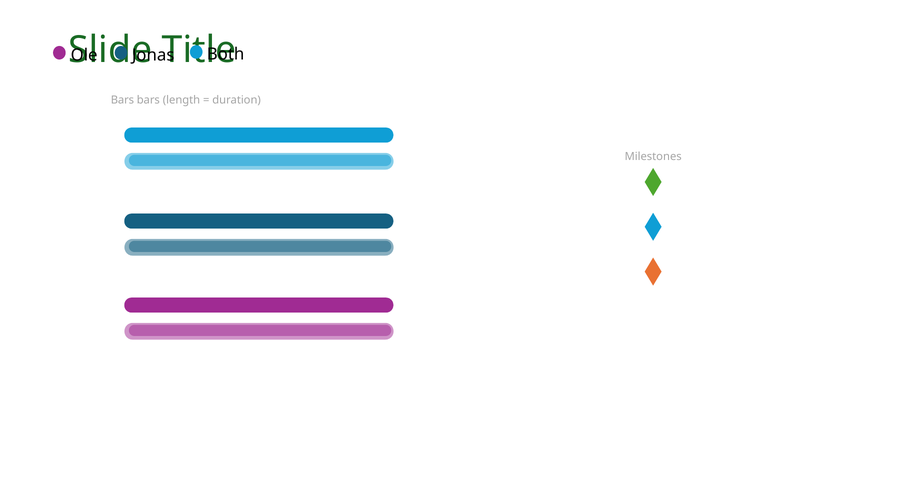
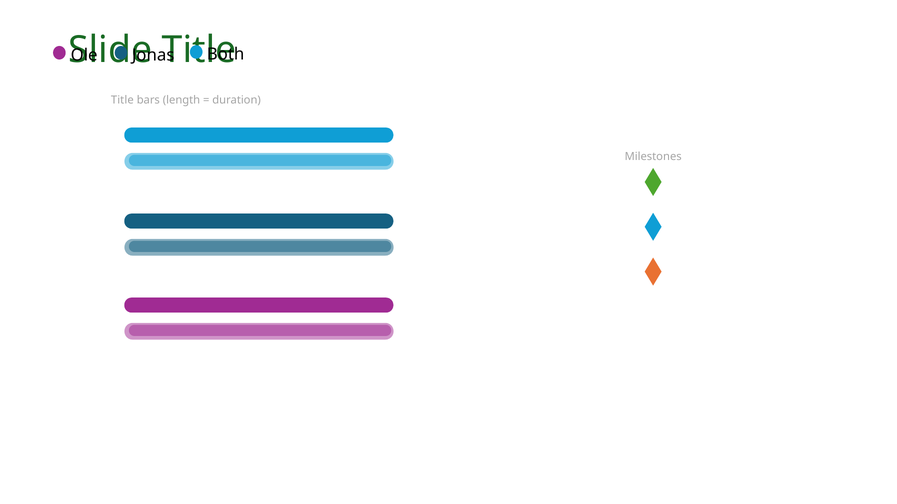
Bars at (122, 100): Bars -> Title
